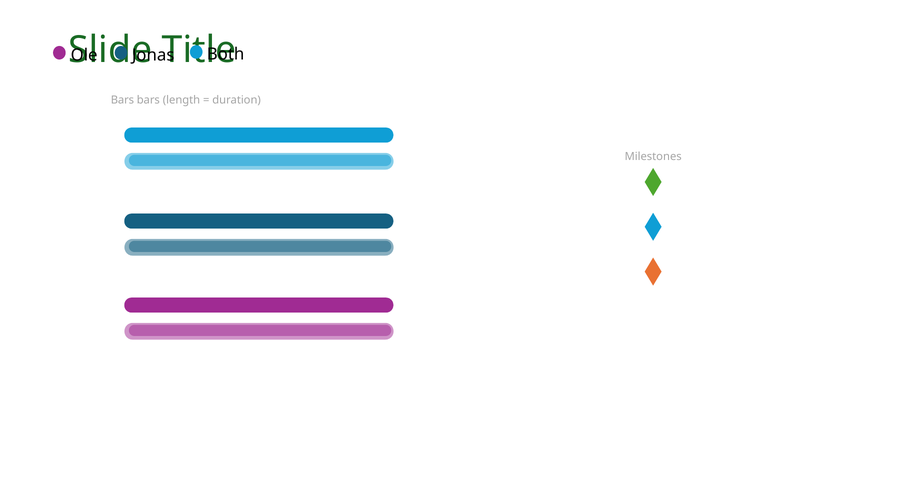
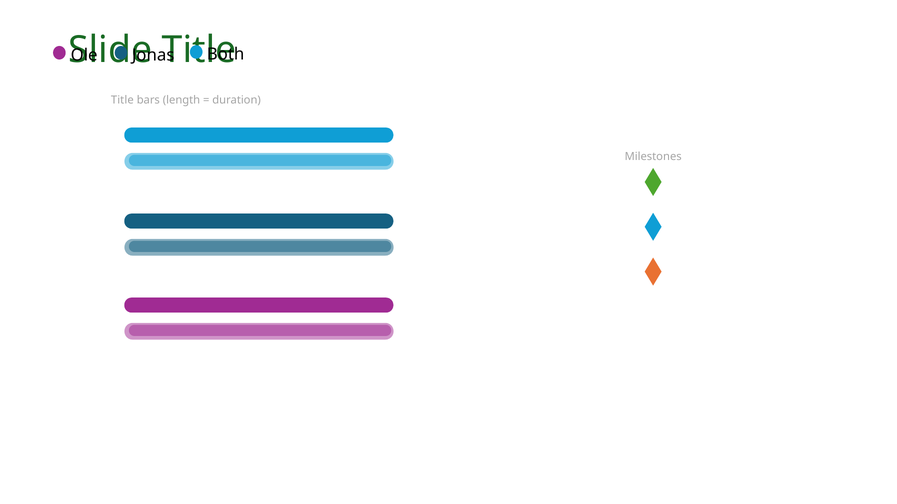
Bars at (122, 100): Bars -> Title
